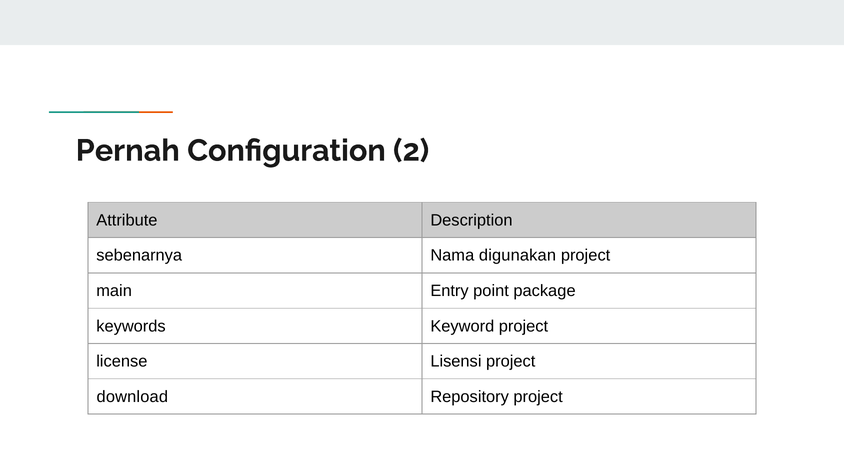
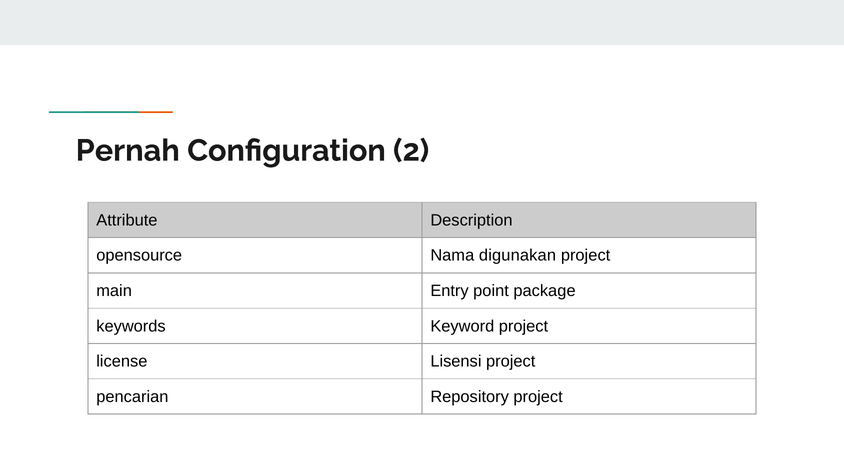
sebenarnya: sebenarnya -> opensource
download: download -> pencarian
